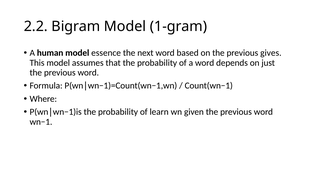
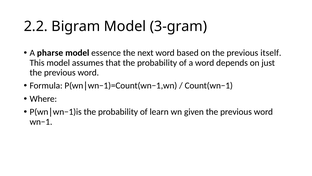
1-gram: 1-gram -> 3-gram
human: human -> pharse
gives: gives -> itself
